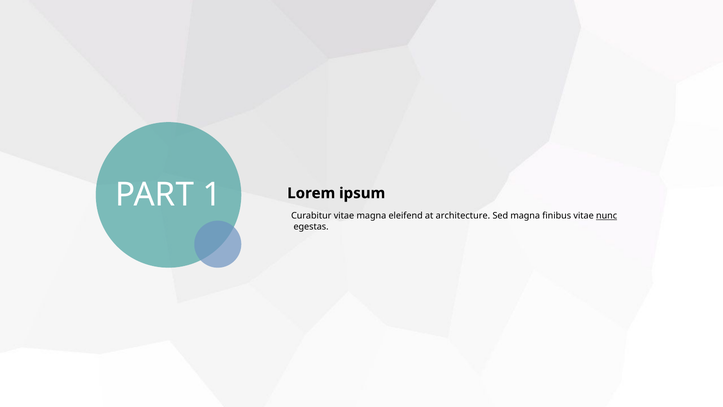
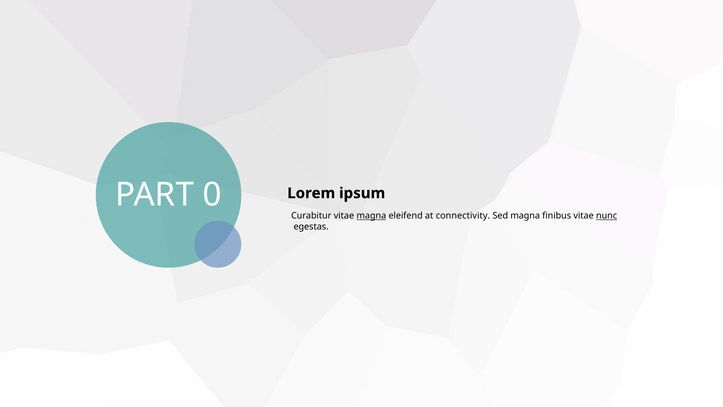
1: 1 -> 0
magna at (371, 216) underline: none -> present
architecture: architecture -> connectivity
